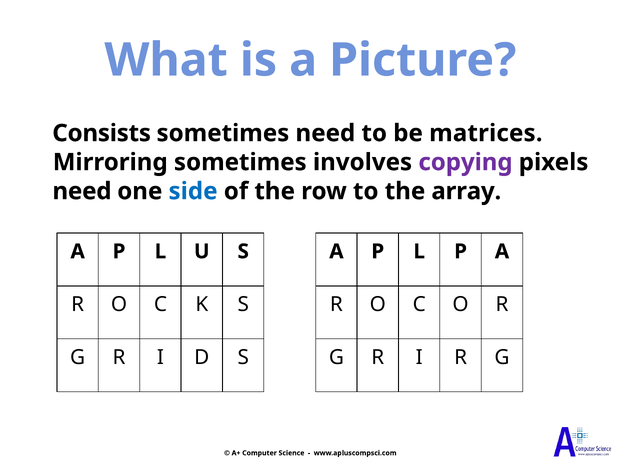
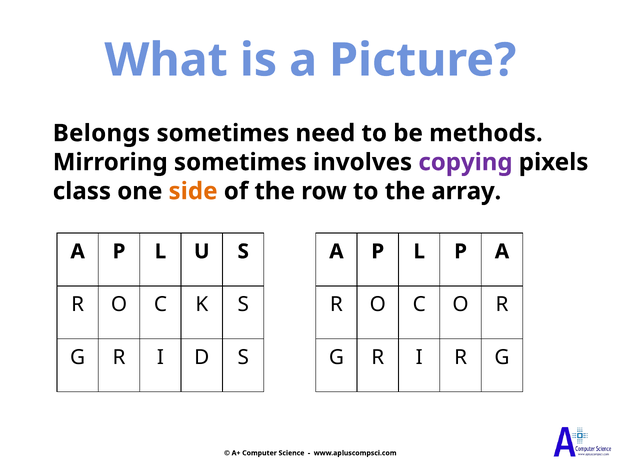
Consists: Consists -> Belongs
matrices: matrices -> methods
need at (82, 191): need -> class
side colour: blue -> orange
